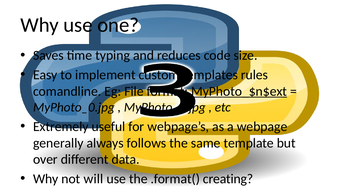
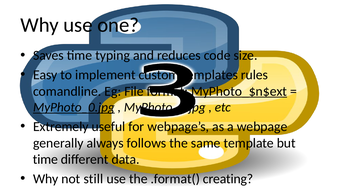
MyPhoto_0.jpg underline: none -> present
over at (45, 159): over -> time
will: will -> still
